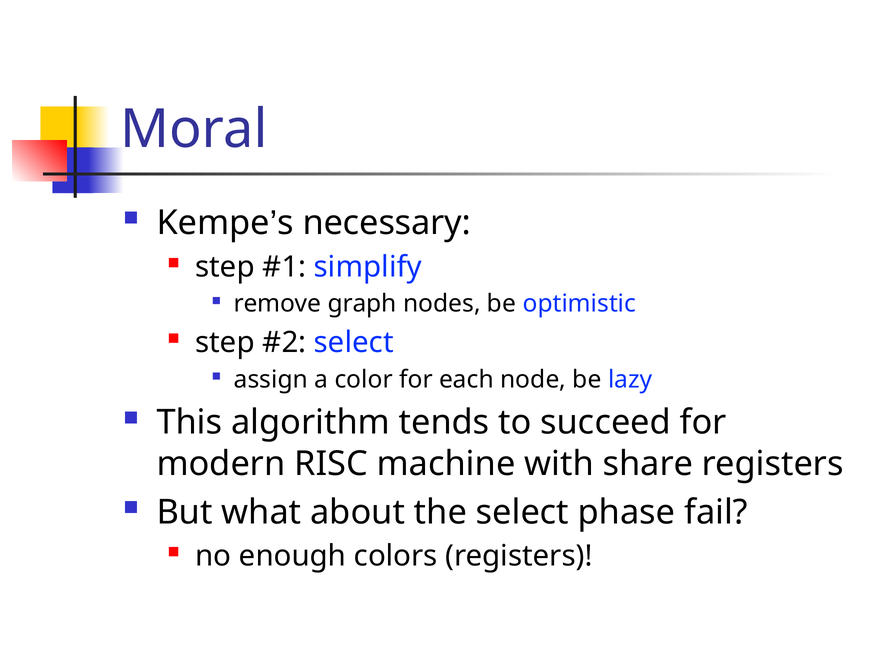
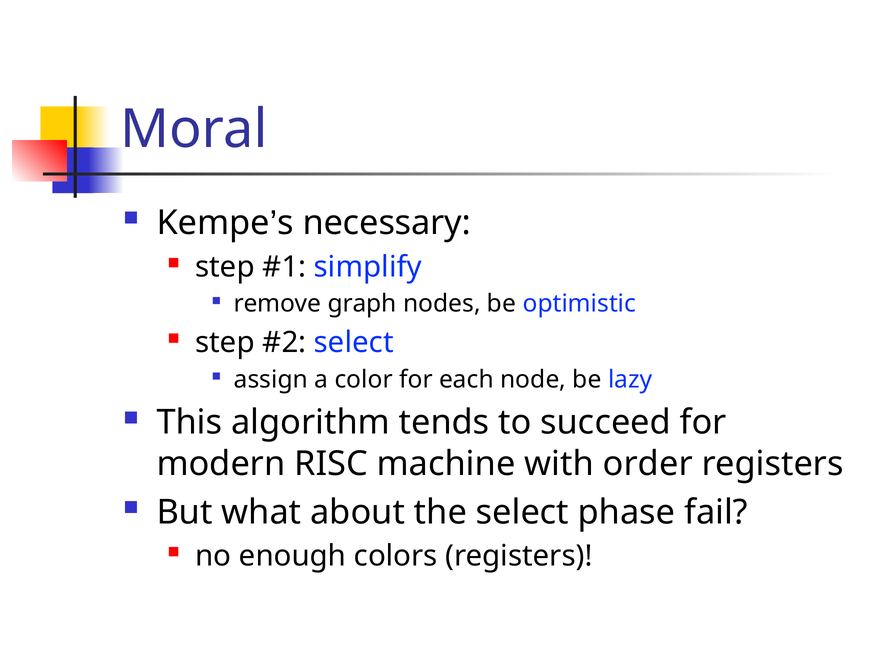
share: share -> order
